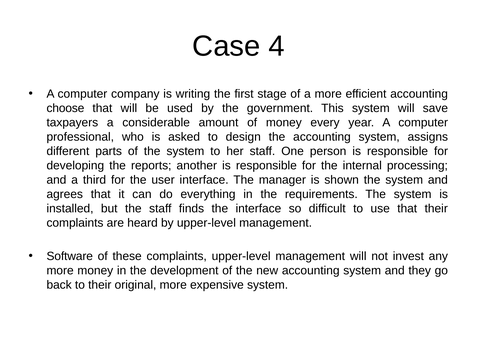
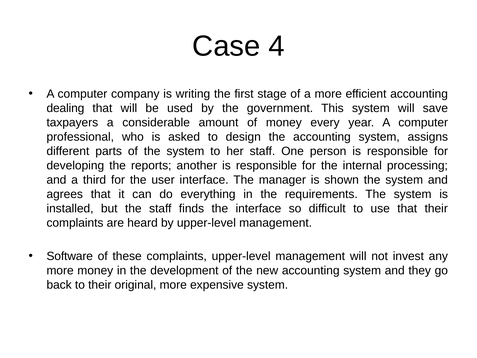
choose: choose -> dealing
